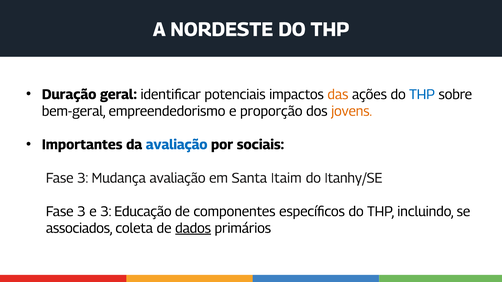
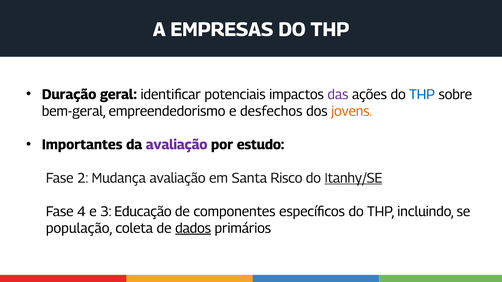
NORDESTE: NORDESTE -> EMPRESAS
das colour: orange -> purple
proporção: proporção -> desfechos
avaliação at (177, 145) colour: blue -> purple
sociais: sociais -> estudo
3 at (83, 178): 3 -> 2
Itaim: Itaim -> Risco
Itanhy/SE underline: none -> present
3 at (81, 212): 3 -> 4
associados: associados -> população
